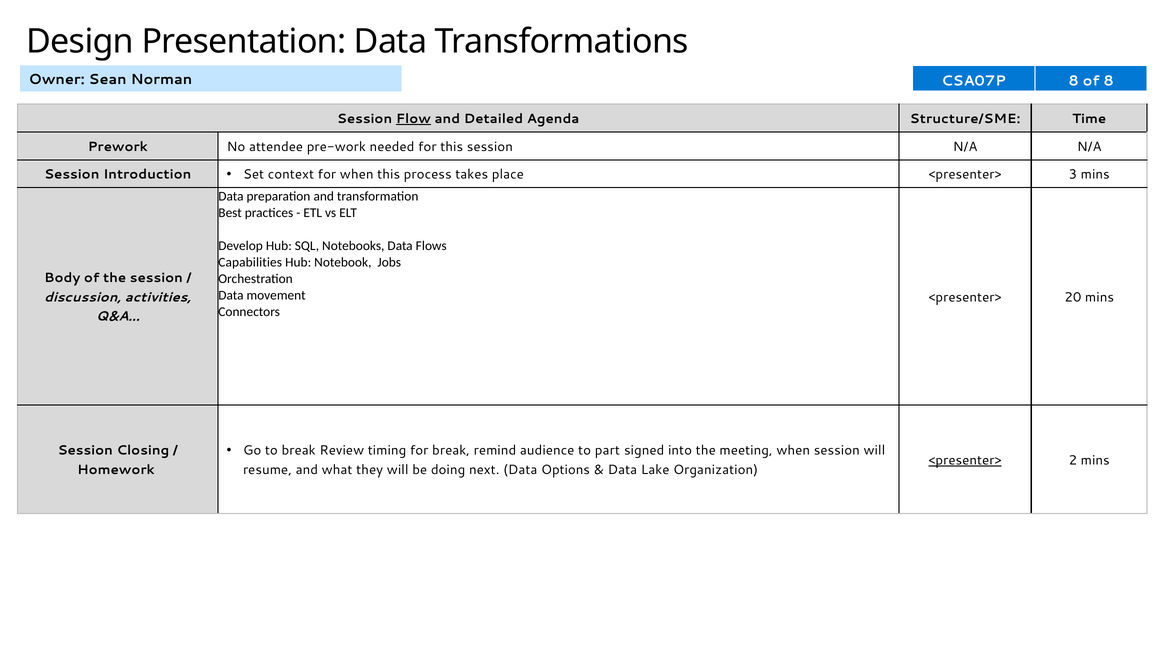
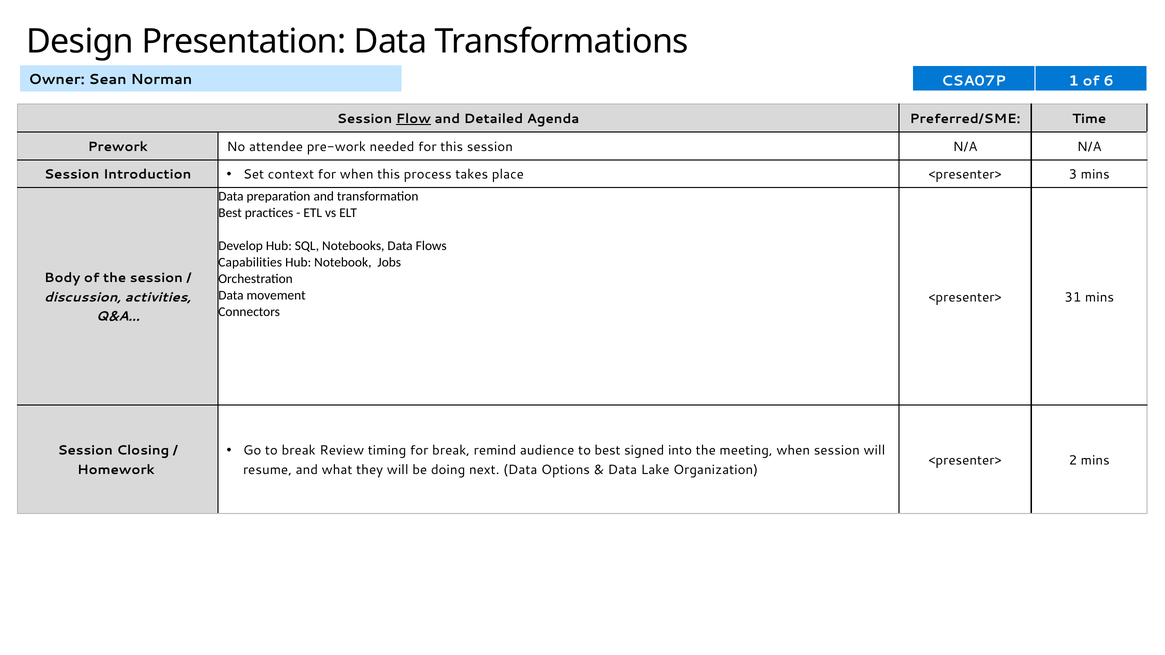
CSA07P 8: 8 -> 1
of 8: 8 -> 6
Structure/SME: Structure/SME -> Preferred/SME
20: 20 -> 31
to part: part -> best
<presenter> at (965, 460) underline: present -> none
